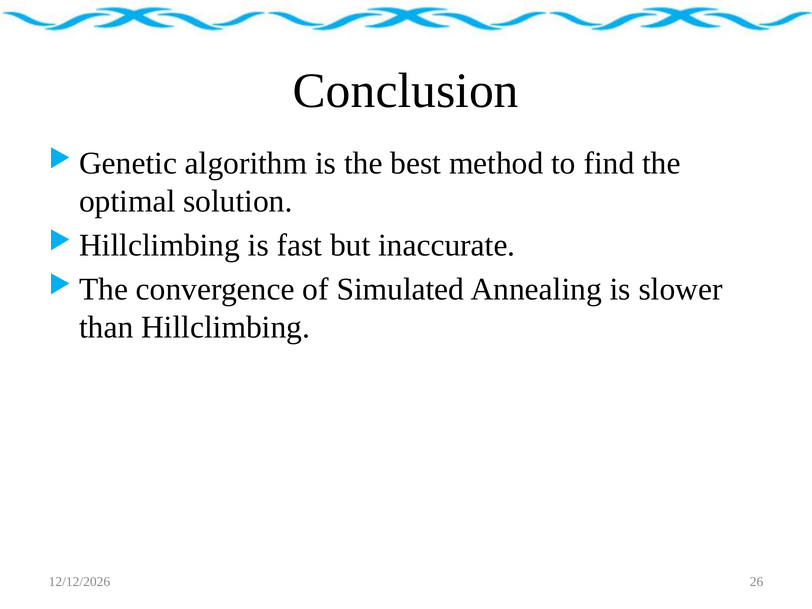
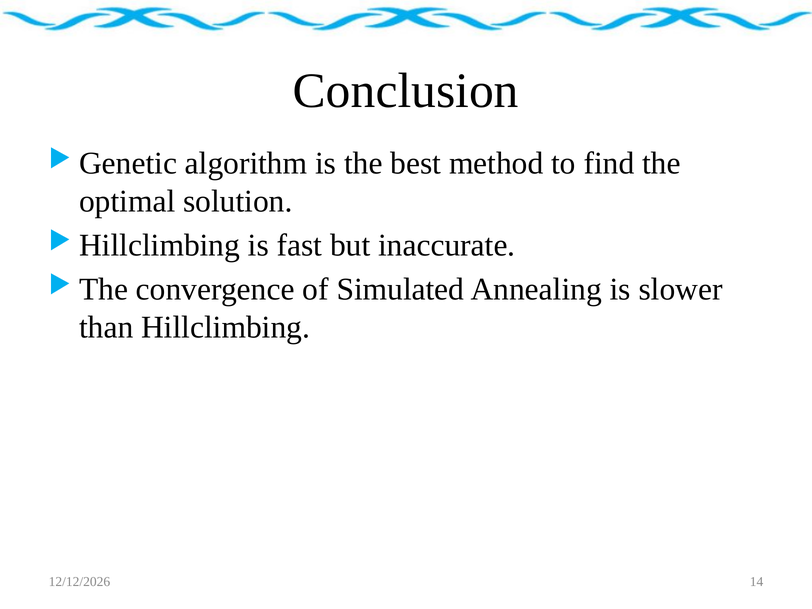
26: 26 -> 14
